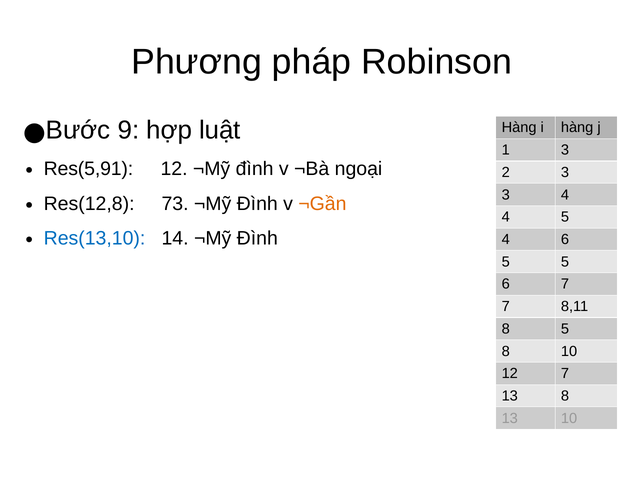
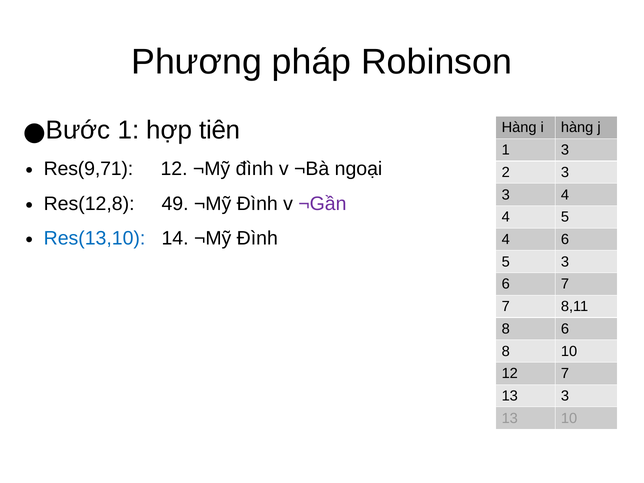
Bước 9: 9 -> 1
luật: luật -> tiên
Res(5,91: Res(5,91 -> Res(9,71
73: 73 -> 49
¬Gần colour: orange -> purple
5 5: 5 -> 3
8 5: 5 -> 6
13 8: 8 -> 3
